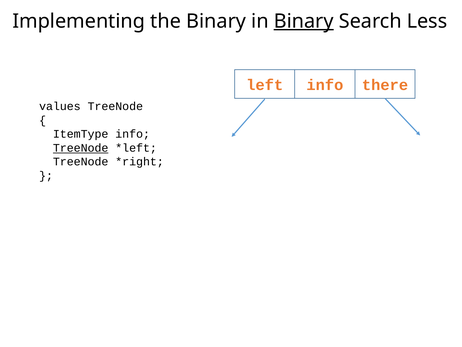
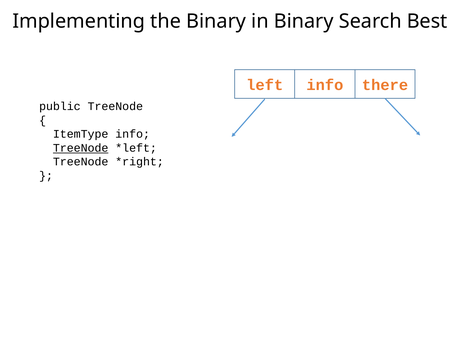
Binary at (304, 21) underline: present -> none
Less: Less -> Best
values: values -> public
